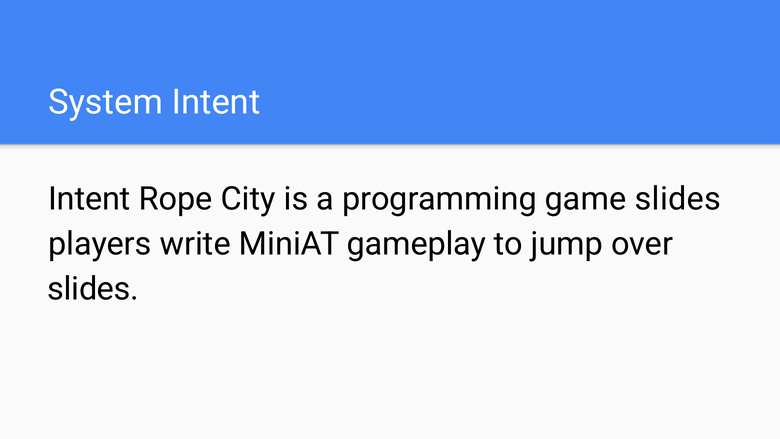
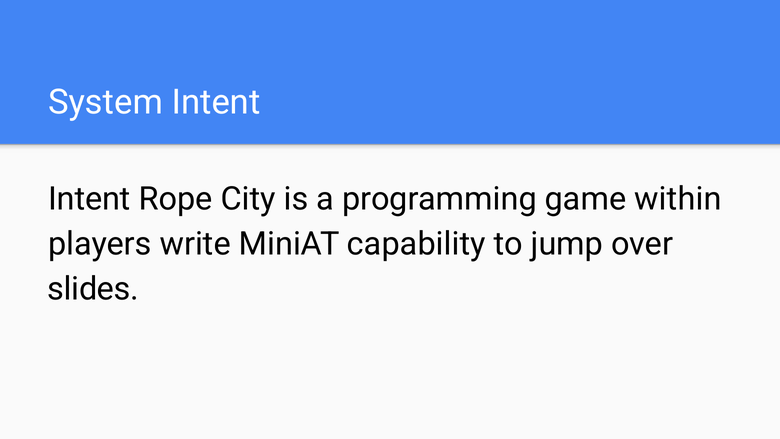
game slides: slides -> within
gameplay: gameplay -> capability
